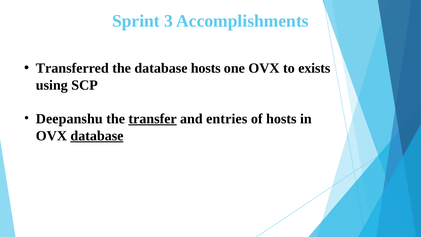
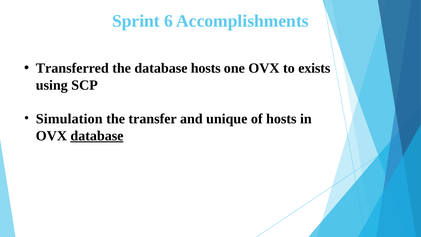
3: 3 -> 6
Deepanshu: Deepanshu -> Simulation
transfer underline: present -> none
entries: entries -> unique
